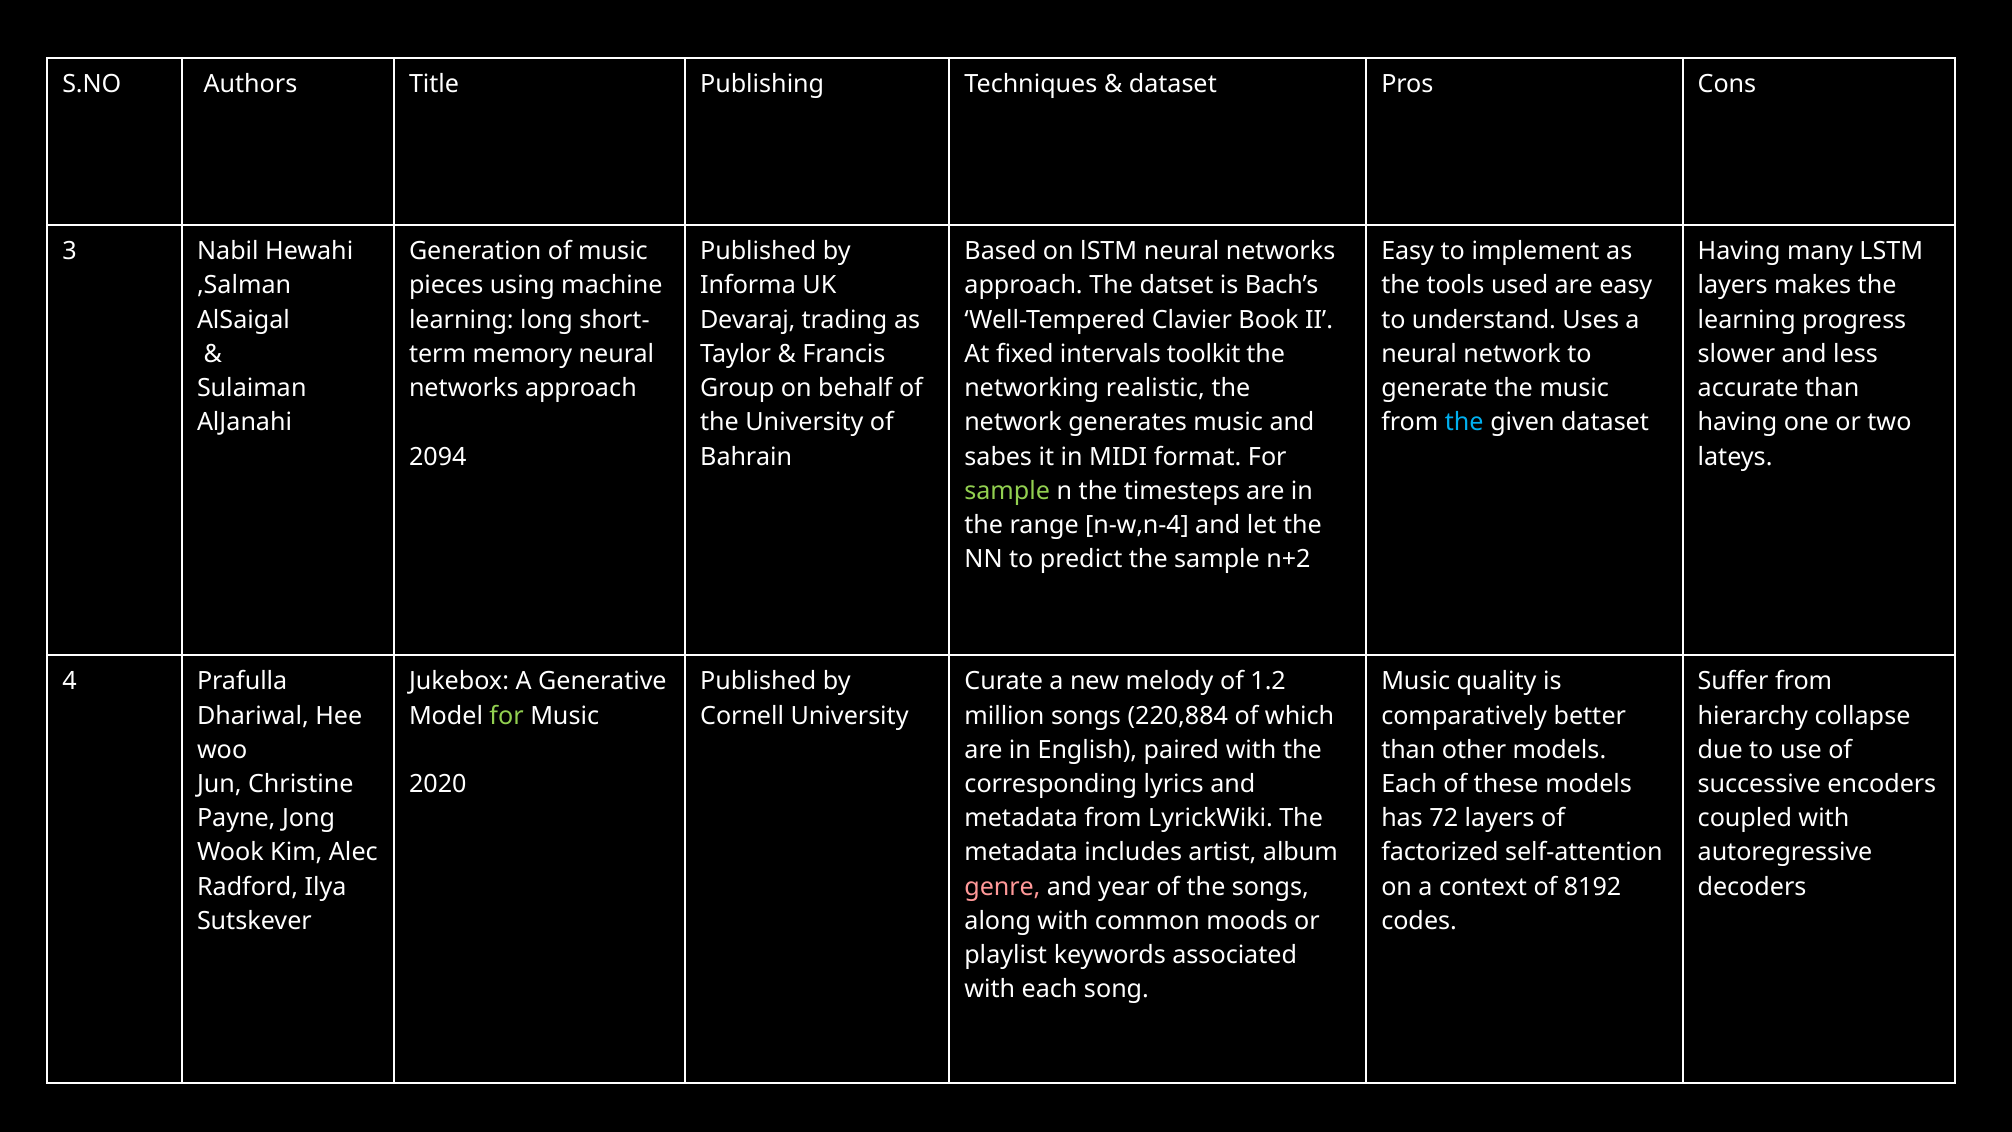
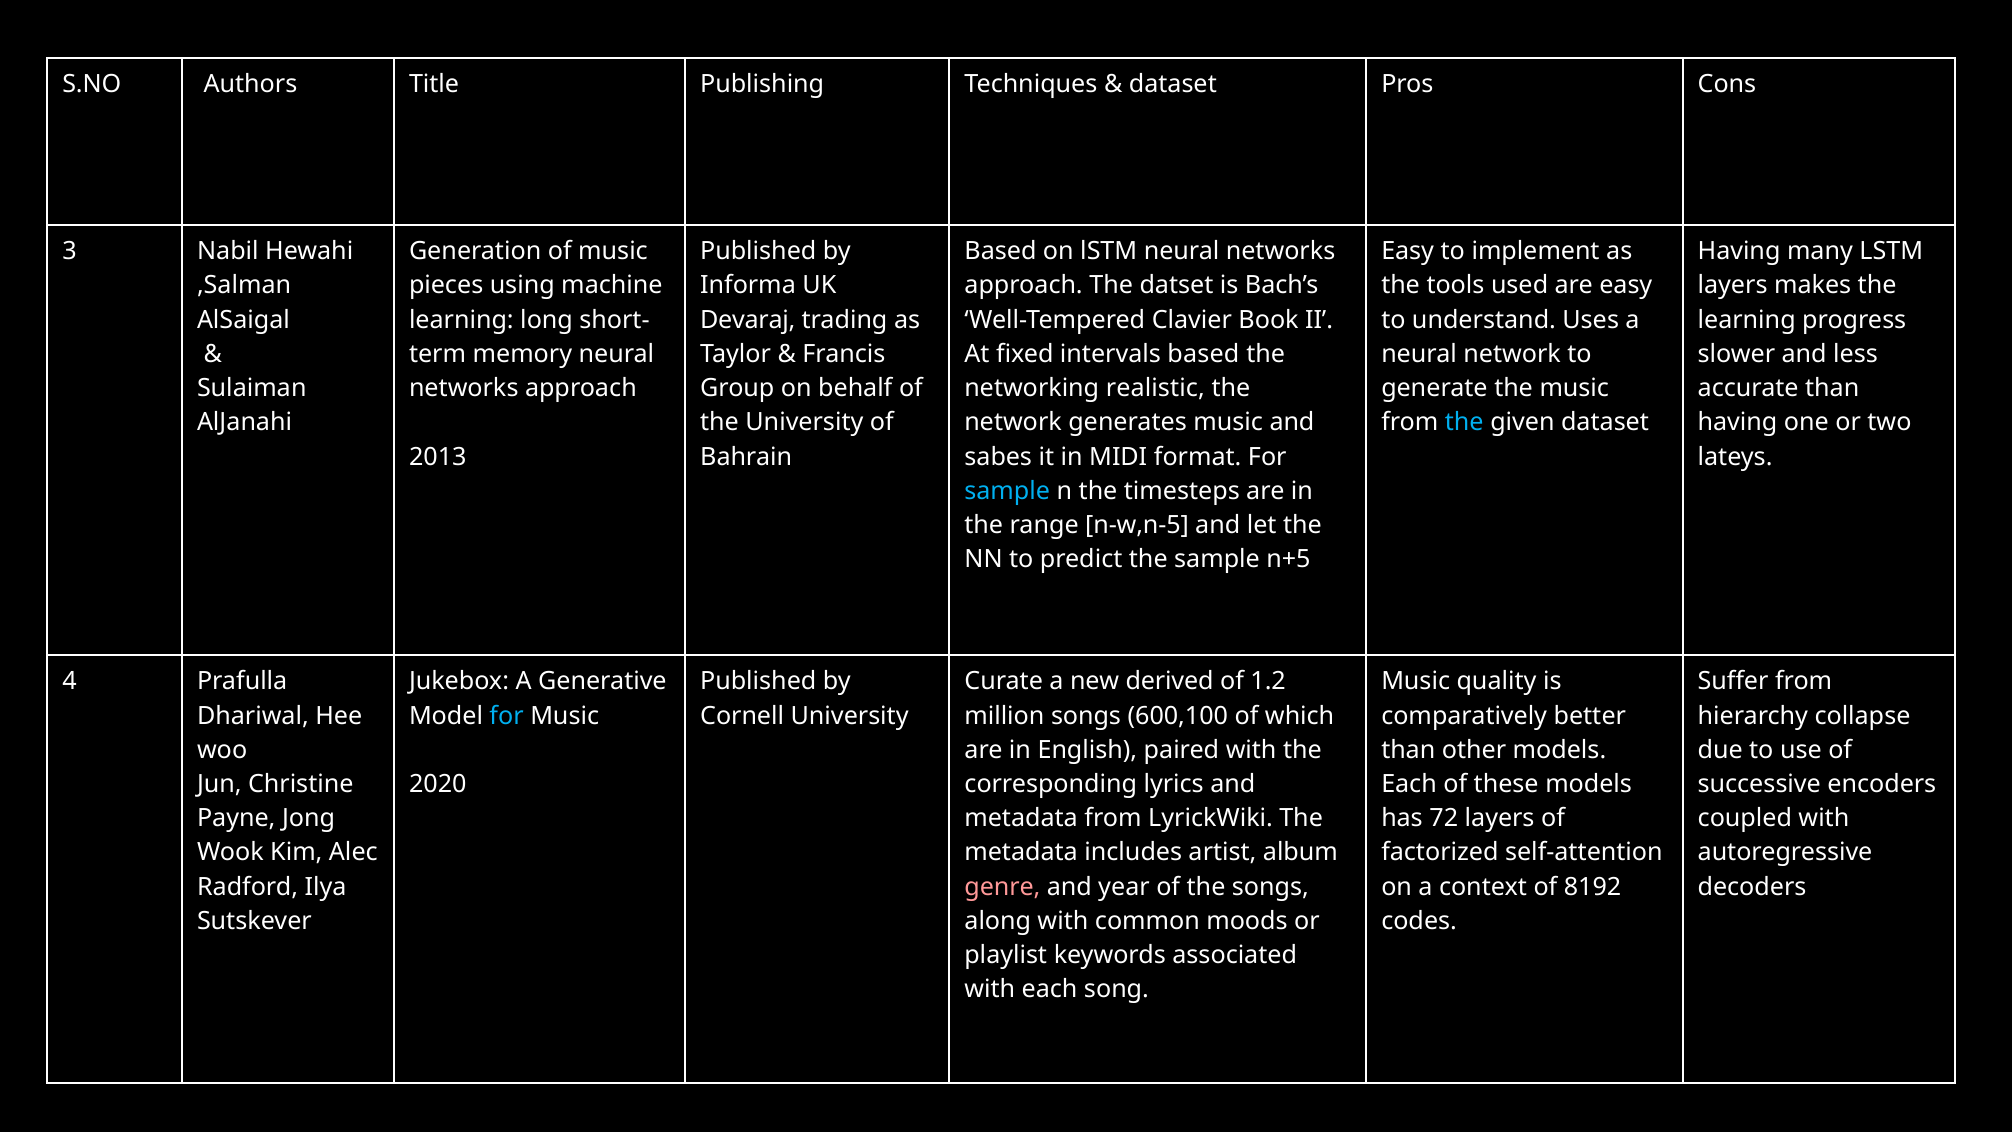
intervals toolkit: toolkit -> based
2094: 2094 -> 2013
sample at (1007, 491) colour: light green -> light blue
n-w,n-4: n-w,n-4 -> n-w,n-5
n+2: n+2 -> n+5
melody: melody -> derived
for at (507, 716) colour: light green -> light blue
220,884: 220,884 -> 600,100
